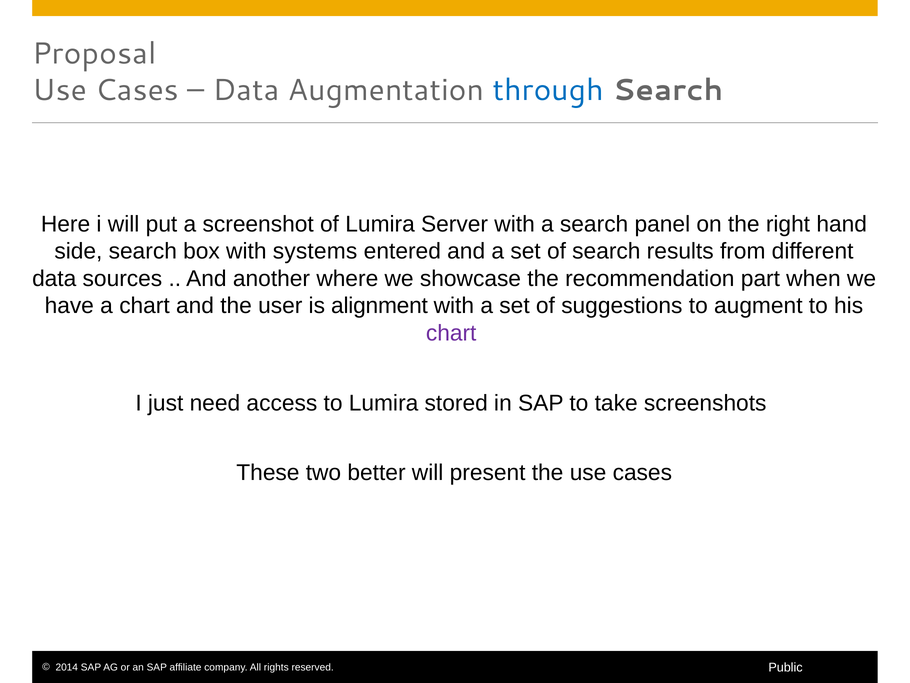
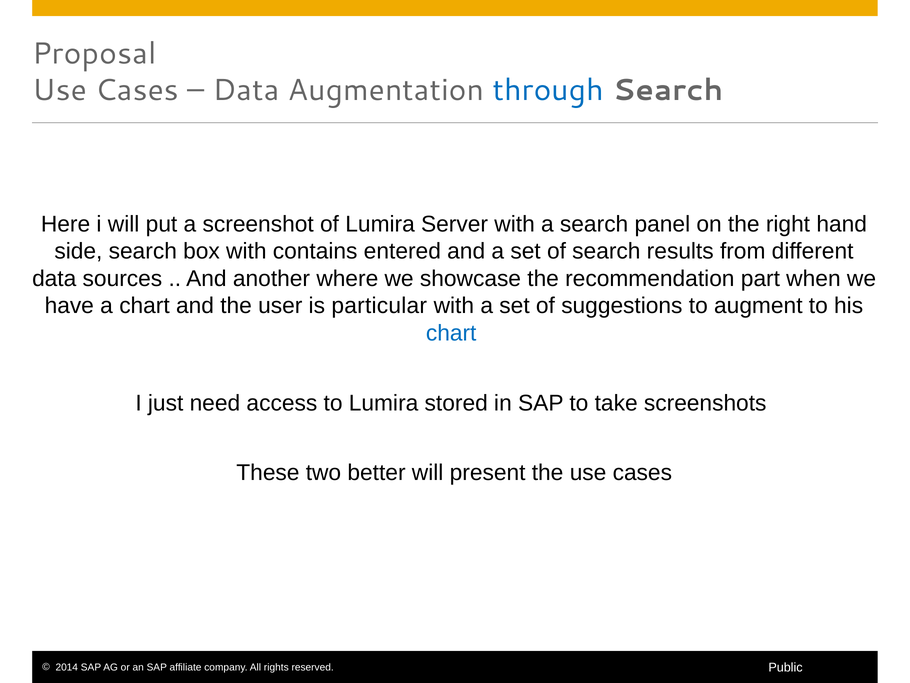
systems: systems -> contains
alignment: alignment -> particular
chart at (451, 333) colour: purple -> blue
